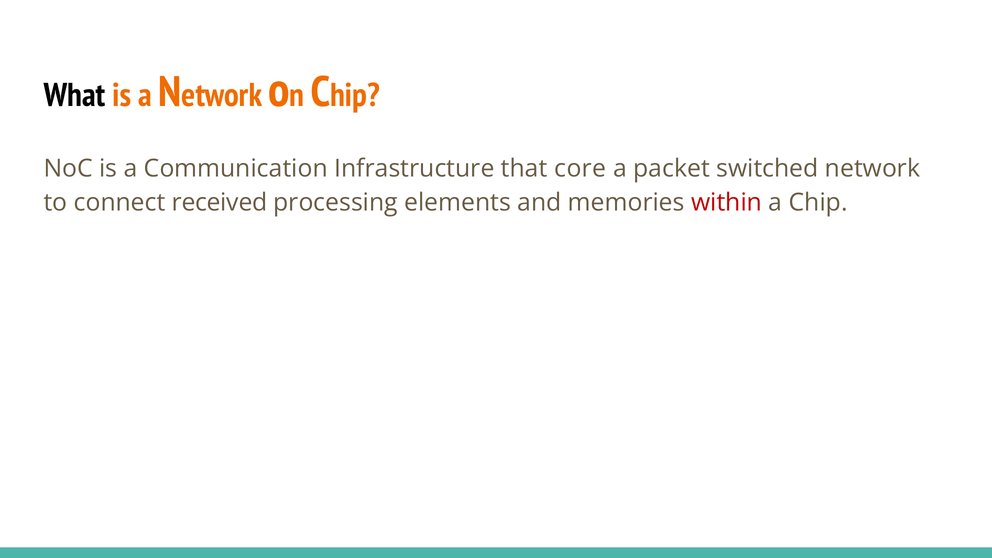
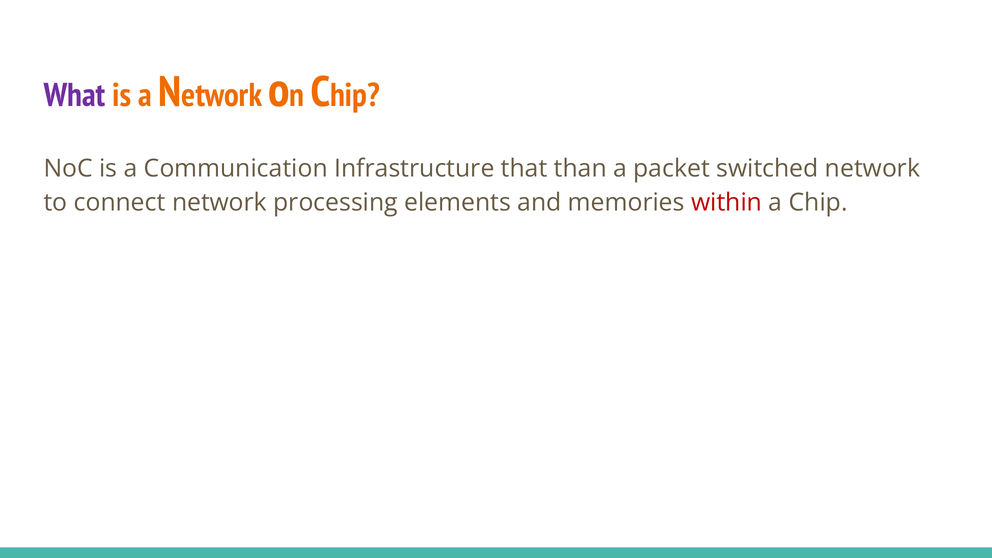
What colour: black -> purple
core: core -> than
connect received: received -> network
